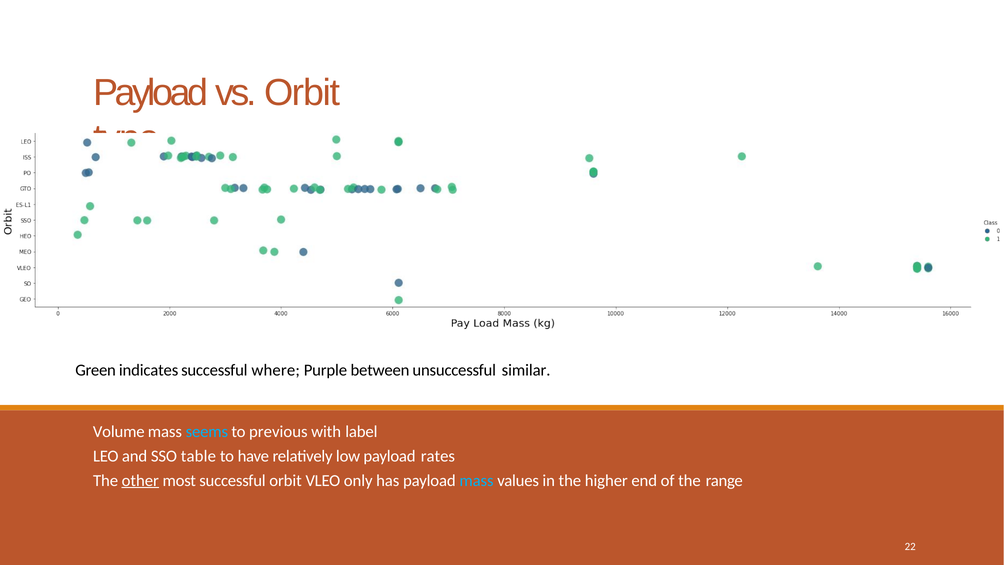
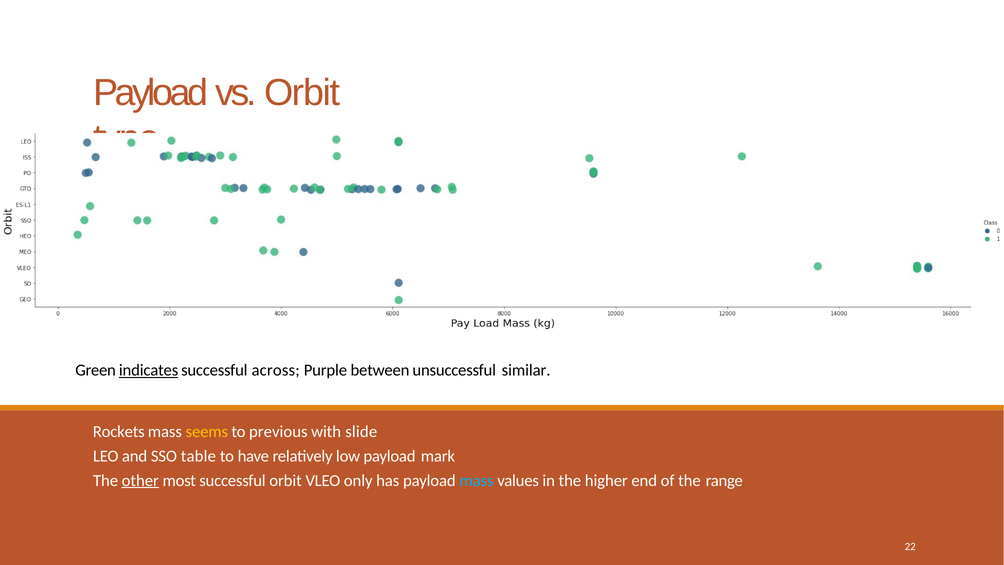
indicates underline: none -> present
where: where -> across
Volume: Volume -> Rockets
seems colour: light blue -> yellow
label: label -> slide
rates: rates -> mark
